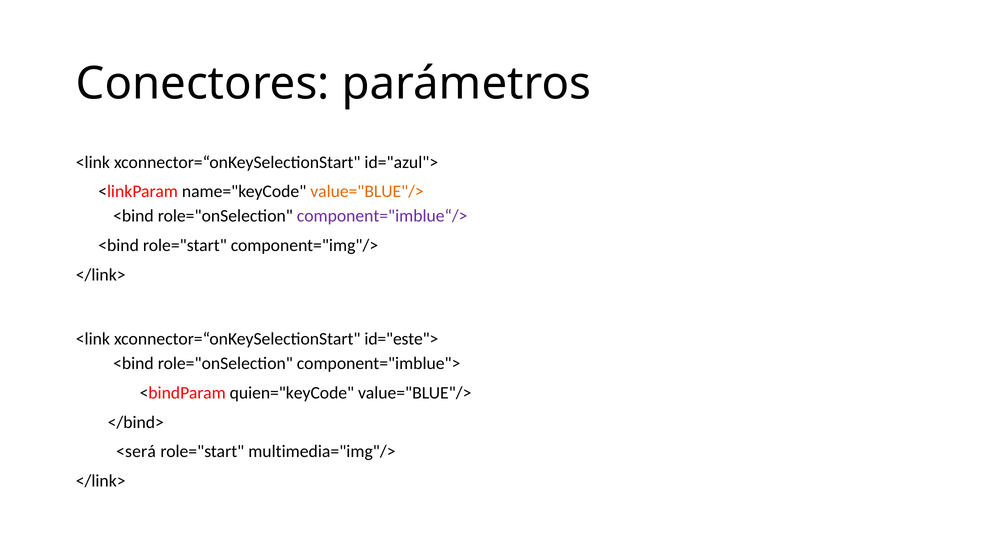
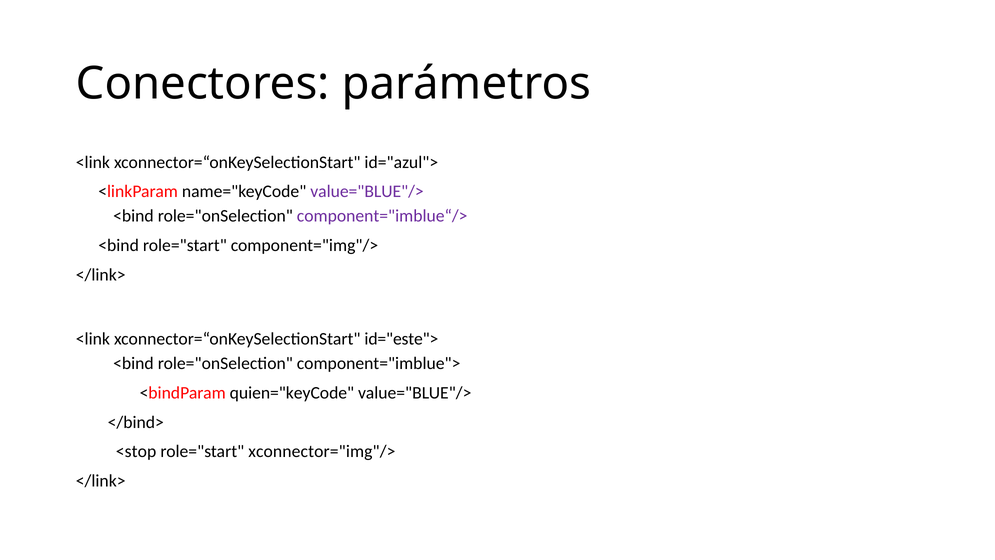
value="BLUE"/> at (367, 192) colour: orange -> purple
<será: <será -> <stop
multimedia="img"/>: multimedia="img"/> -> xconnector="img"/>
